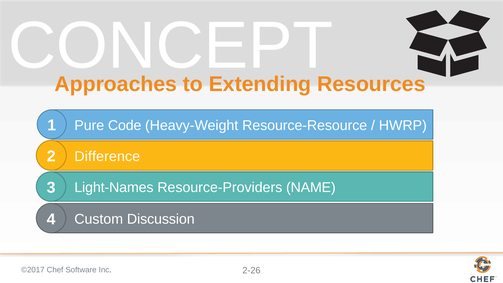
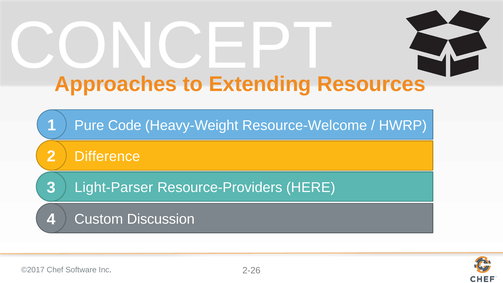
Resource-Resource: Resource-Resource -> Resource-Welcome
Light-Names: Light-Names -> Light-Parser
NAME: NAME -> HERE
